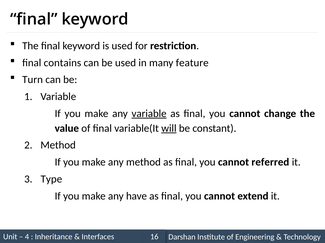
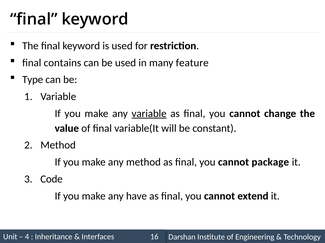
Turn: Turn -> Type
will underline: present -> none
referred: referred -> package
Type: Type -> Code
